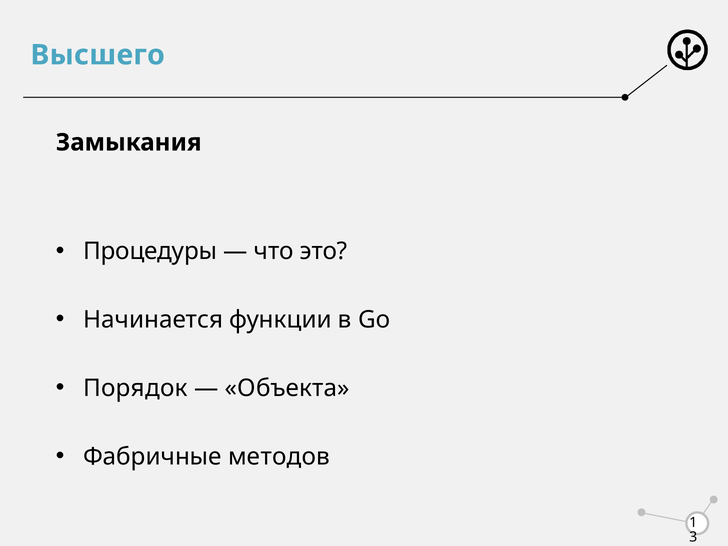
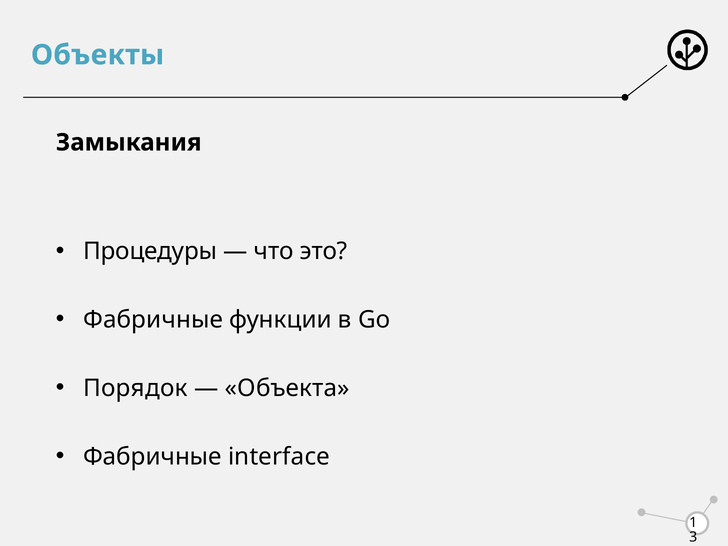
Высшего: Высшего -> Объекты
Начинается at (153, 320): Начинается -> Фабричные
методов: методов -> interface
